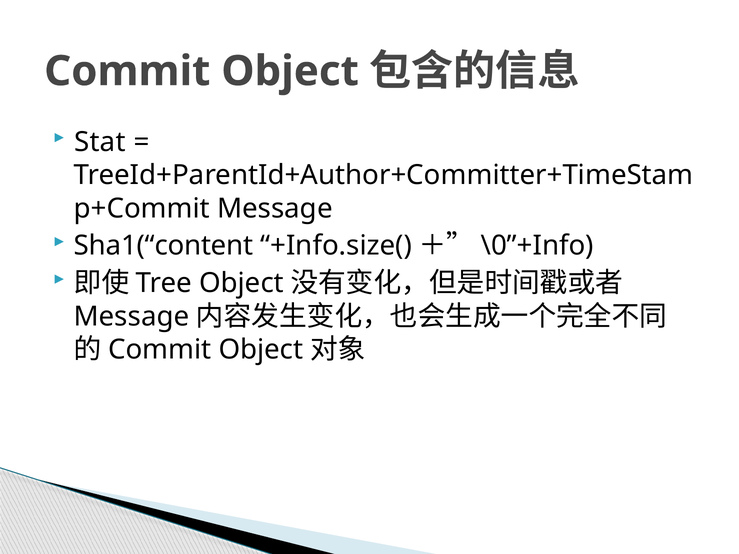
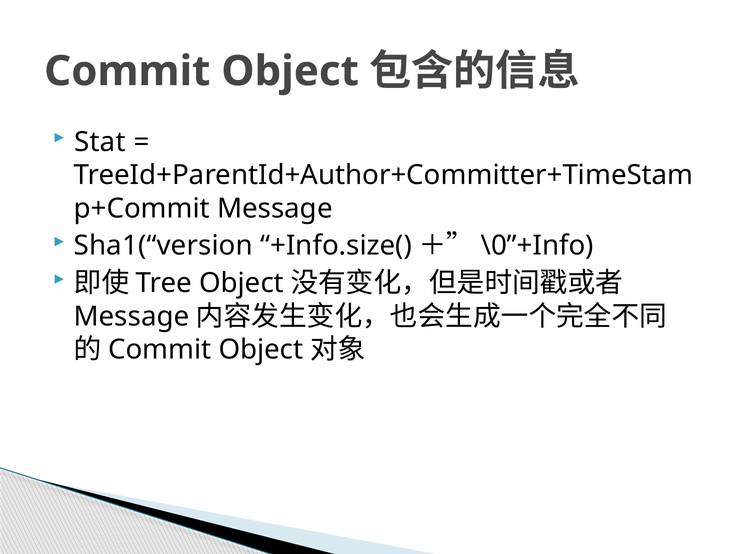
Sha1(“content: Sha1(“content -> Sha1(“version
